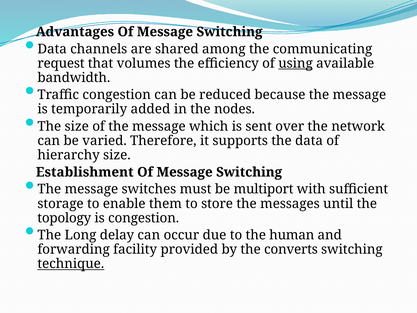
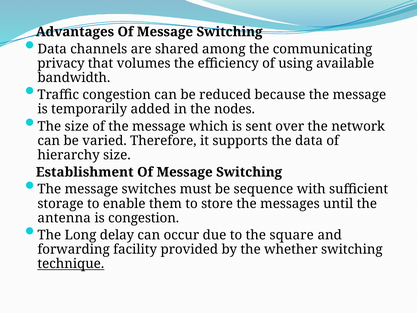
request: request -> privacy
using underline: present -> none
multiport: multiport -> sequence
topology: topology -> antenna
human: human -> square
converts: converts -> whether
